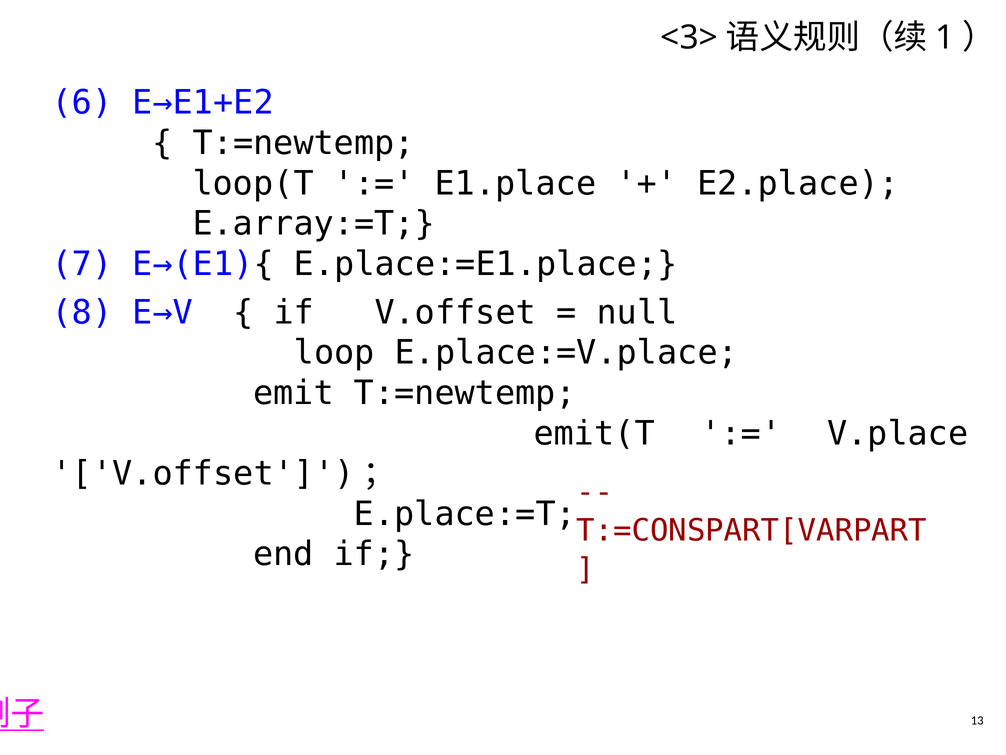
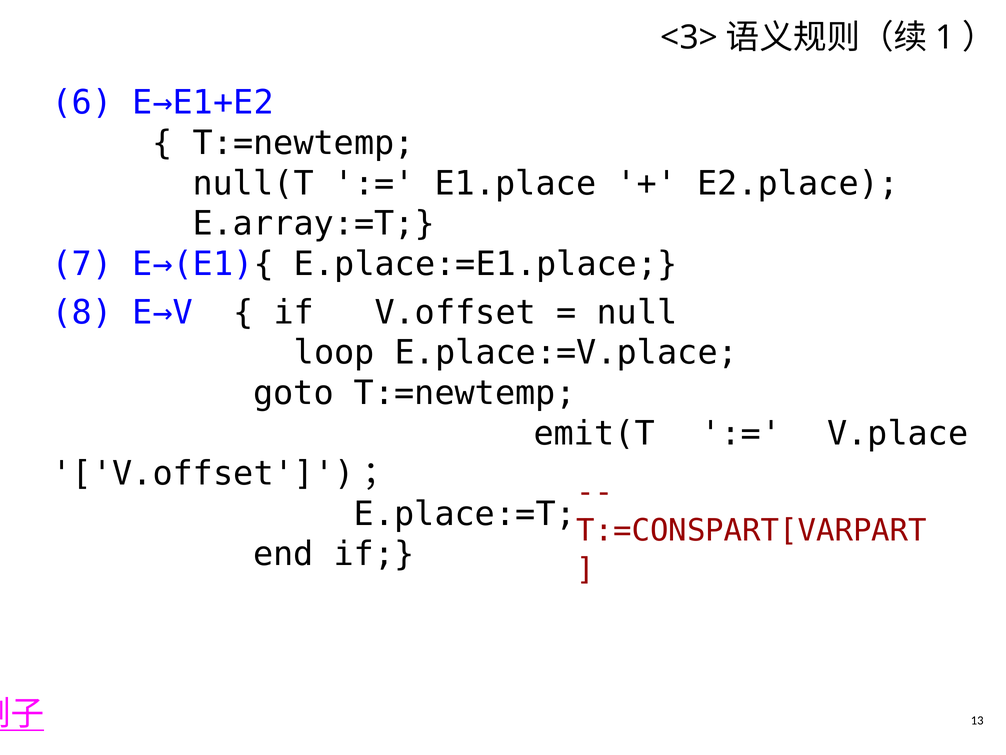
loop(T: loop(T -> null(T
emit: emit -> goto
